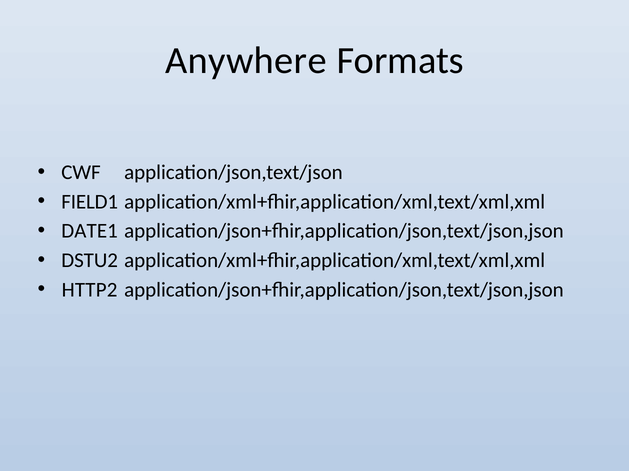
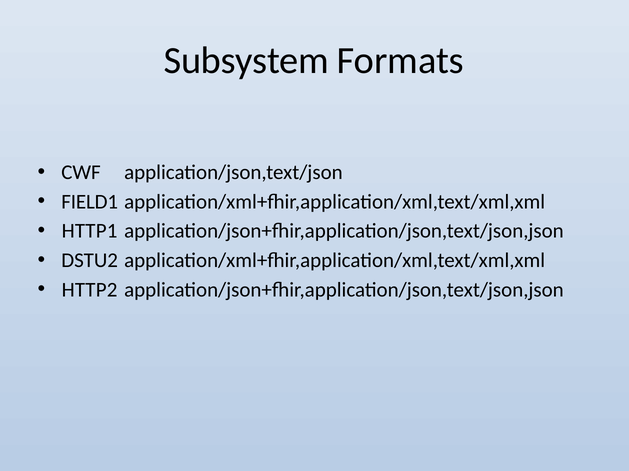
Anywhere: Anywhere -> Subsystem
DATE1: DATE1 -> HTTP1
